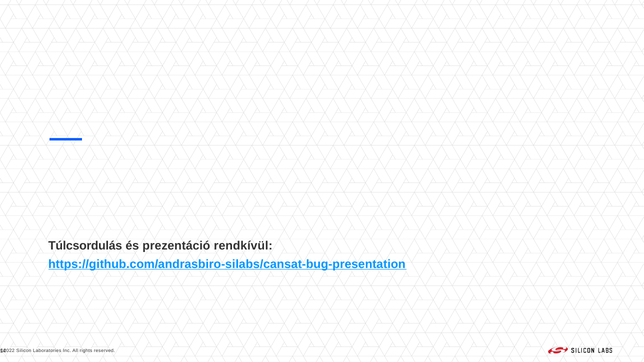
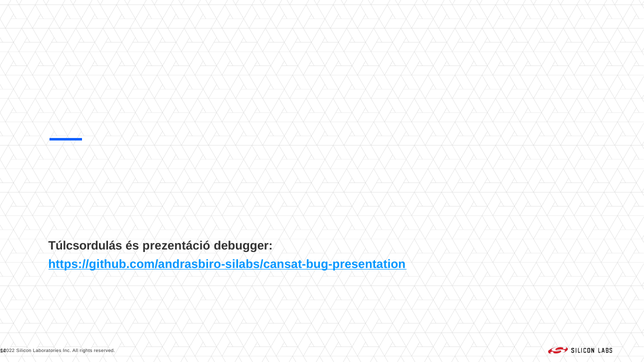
rendkívül: rendkívül -> debugger
